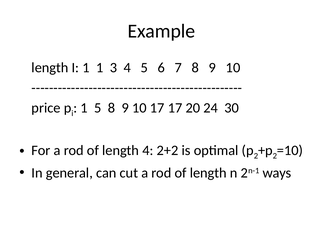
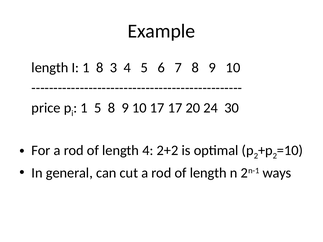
1 1: 1 -> 8
